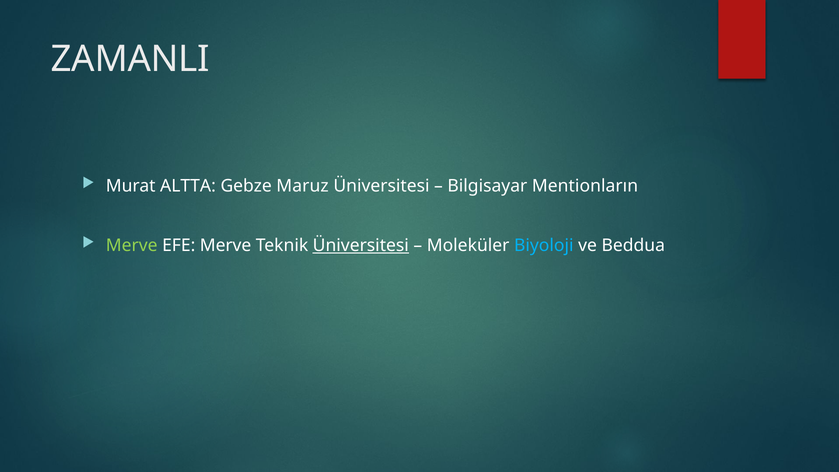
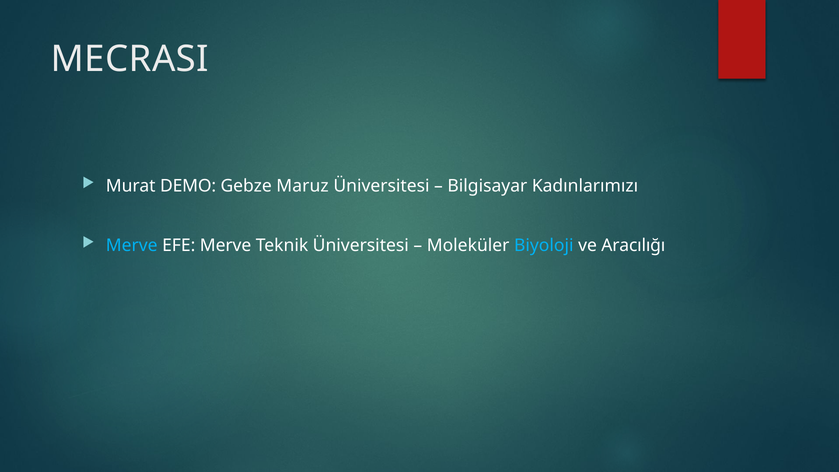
ZAMANLI: ZAMANLI -> MECRASI
ALTTA: ALTTA -> DEMO
Mentionların: Mentionların -> Kadınlarımızı
Merve at (132, 245) colour: light green -> light blue
Üniversitesi at (361, 245) underline: present -> none
Beddua: Beddua -> Aracılığı
